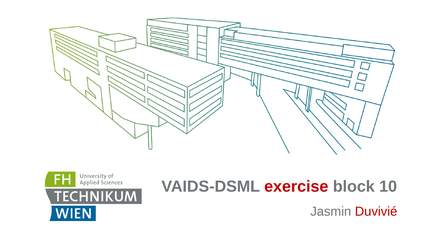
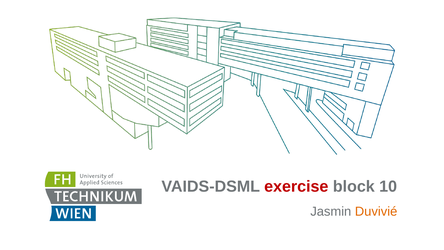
Duvivié colour: red -> orange
